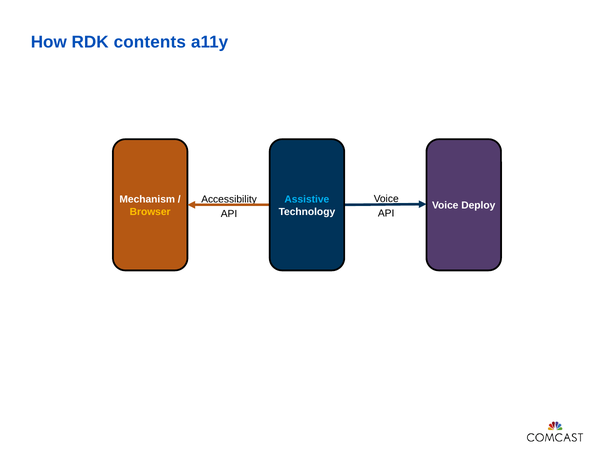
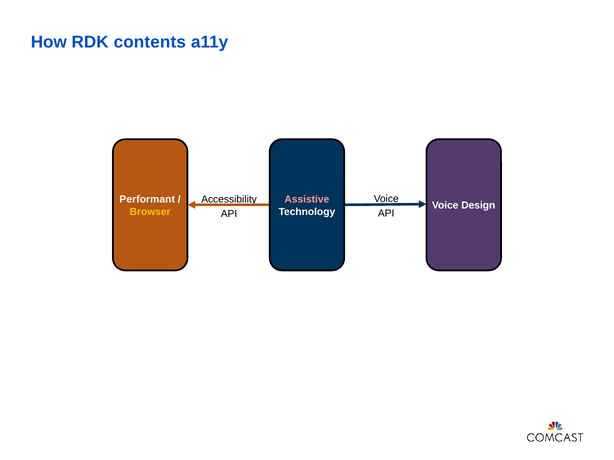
Mechanism: Mechanism -> Performant
Assistive colour: light blue -> pink
Deploy: Deploy -> Design
